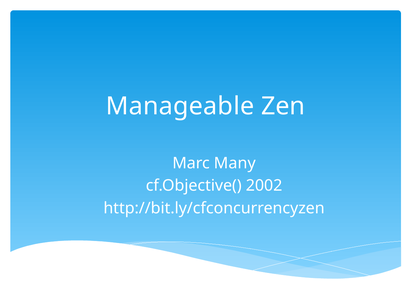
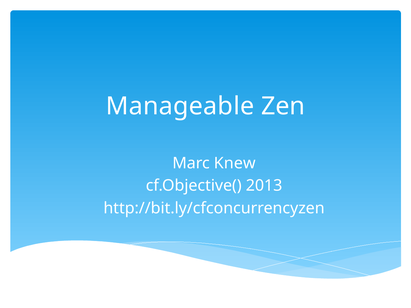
Many: Many -> Knew
2002: 2002 -> 2013
